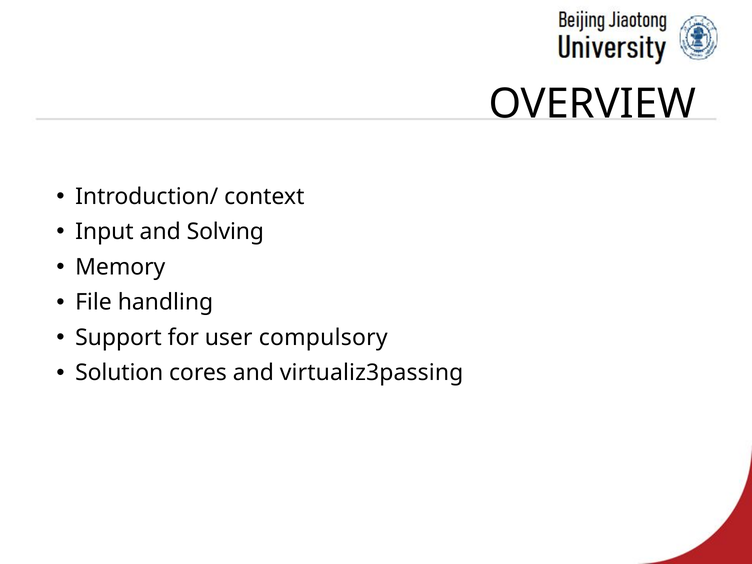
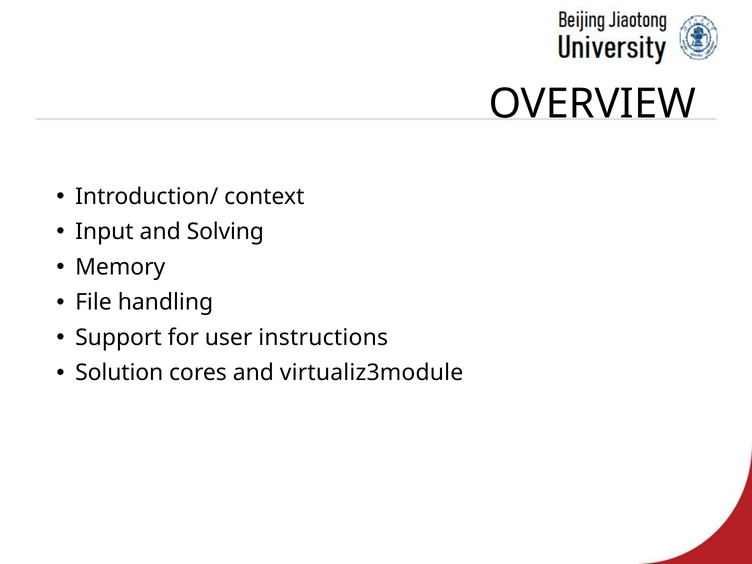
compulsory: compulsory -> instructions
virtualiz3passing: virtualiz3passing -> virtualiz3module
